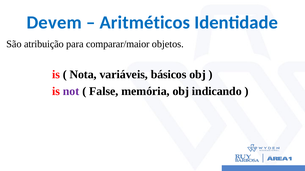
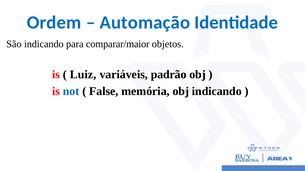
Devem: Devem -> Ordem
Aritméticos: Aritméticos -> Automação
São atribuição: atribuição -> indicando
Nota: Nota -> Luiz
básicos: básicos -> padrão
not colour: purple -> blue
